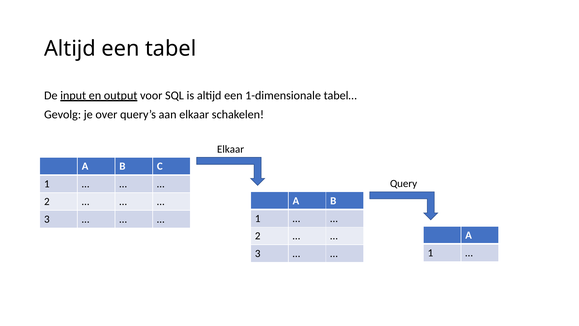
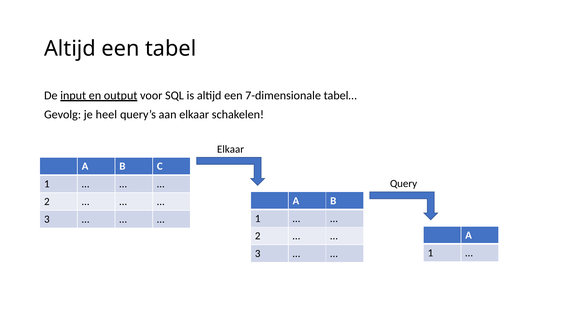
1-dimensionale: 1-dimensionale -> 7-dimensionale
over: over -> heel
